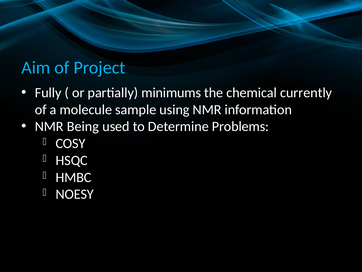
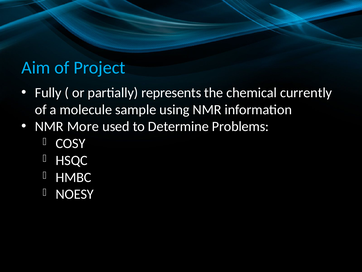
minimums: minimums -> represents
Being: Being -> More
